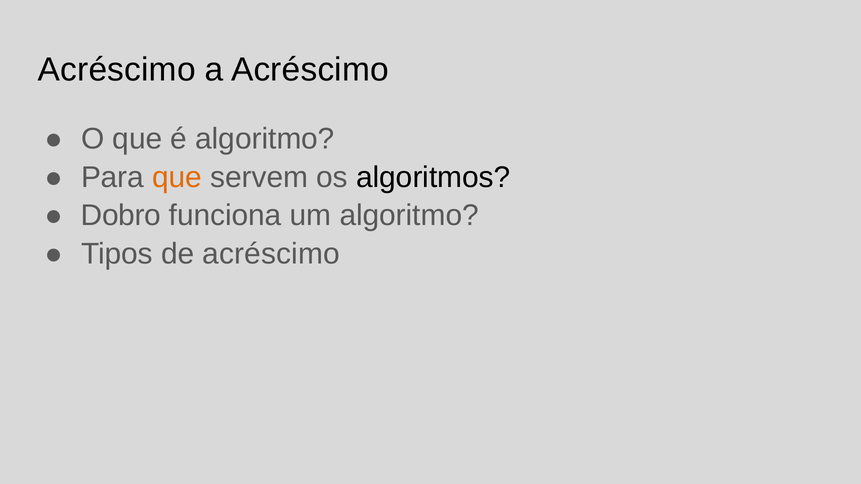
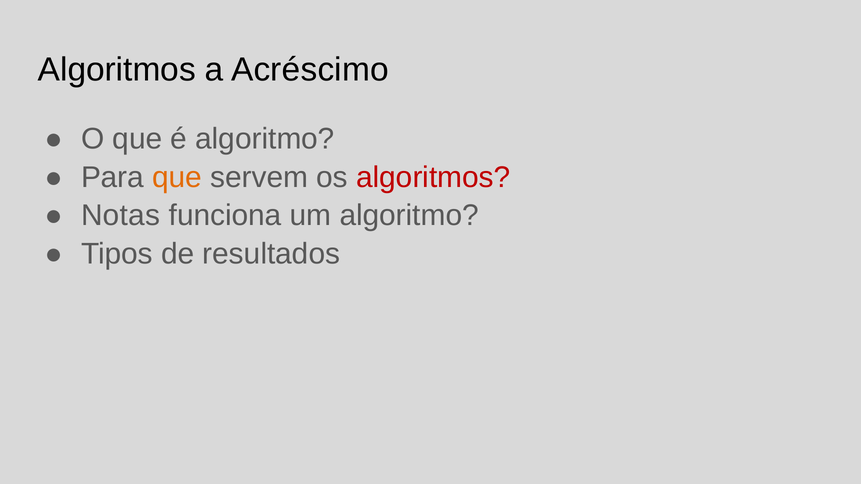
Acréscimo at (117, 70): Acréscimo -> Algoritmos
algoritmos at (433, 177) colour: black -> red
Dobro: Dobro -> Notas
de acréscimo: acréscimo -> resultados
